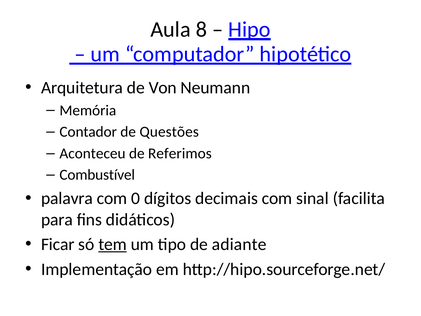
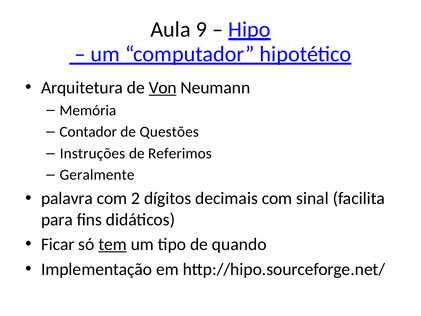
8: 8 -> 9
Von underline: none -> present
Aconteceu: Aconteceu -> Instruções
Combustível: Combustível -> Geralmente
0: 0 -> 2
adiante: adiante -> quando
